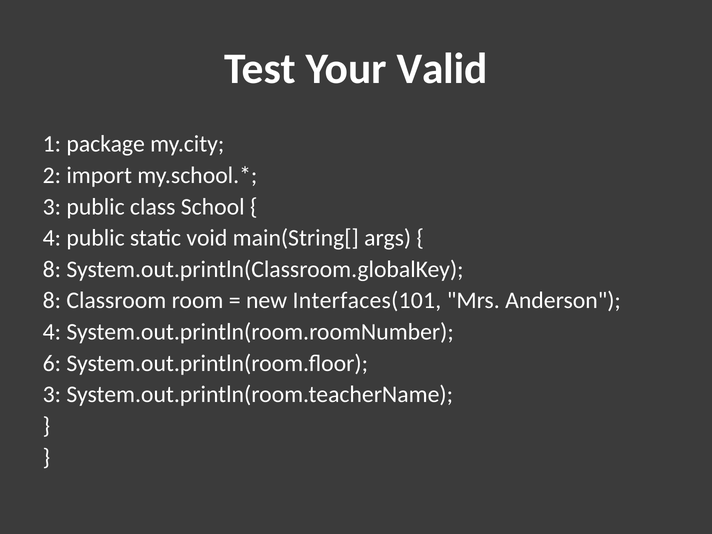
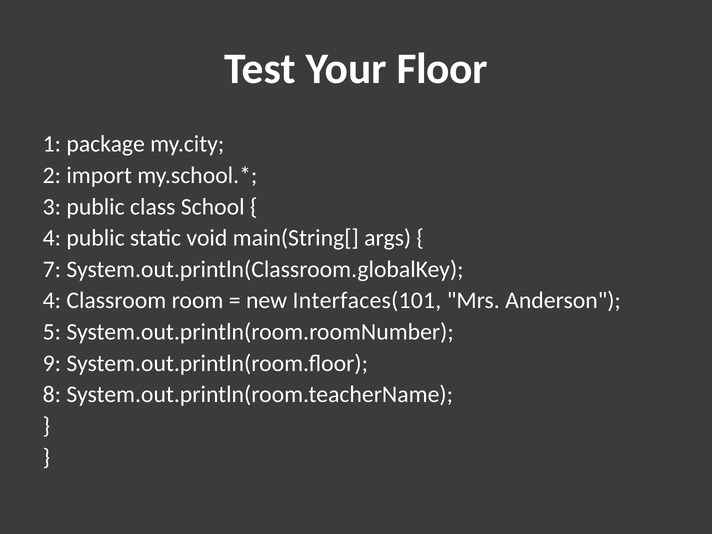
Valid: Valid -> Floor
8 at (52, 269): 8 -> 7
8 at (52, 301): 8 -> 4
4 at (52, 332): 4 -> 5
6: 6 -> 9
3 at (52, 395): 3 -> 8
